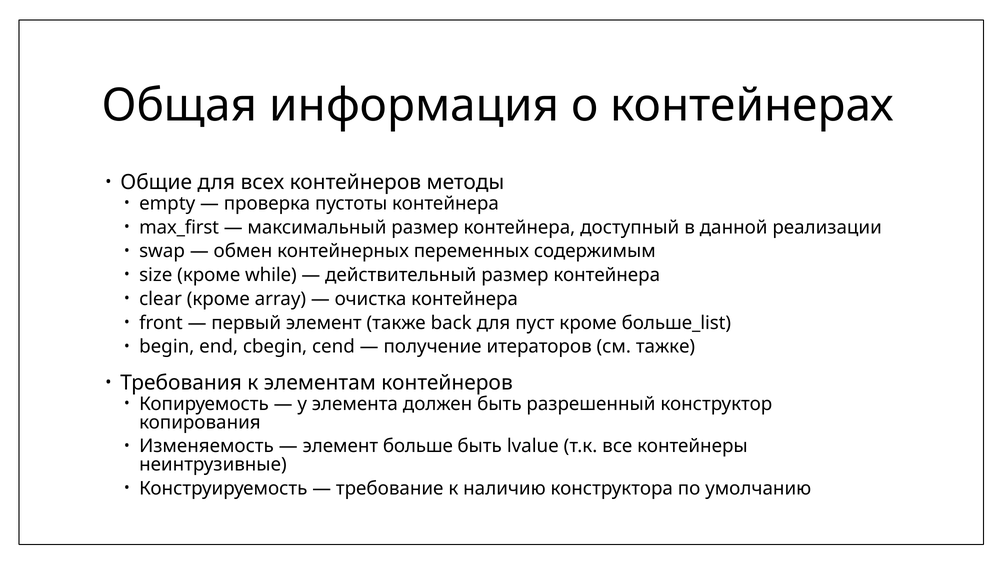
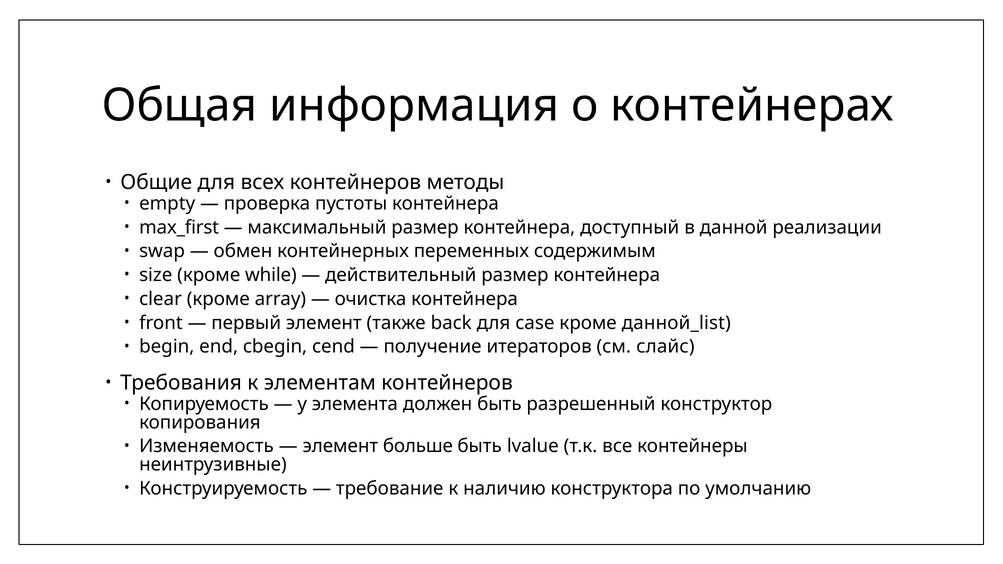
пуст: пуст -> case
больше_list: больше_list -> данной_list
тажке: тажке -> слайс
